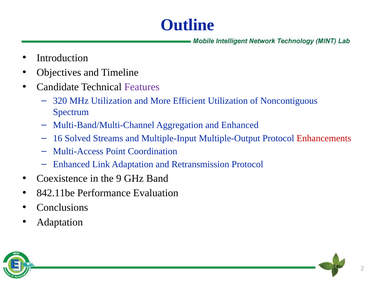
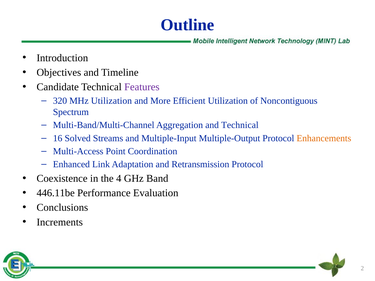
and Enhanced: Enhanced -> Technical
Enhancements colour: red -> orange
9: 9 -> 4
842.11be: 842.11be -> 446.11be
Adaptation at (60, 222): Adaptation -> Increments
